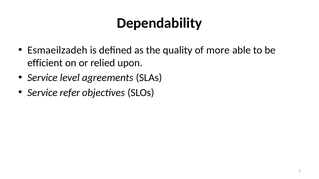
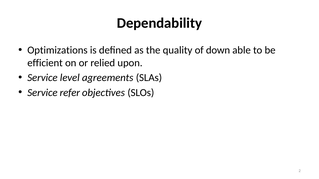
Esmaeilzadeh: Esmaeilzadeh -> Optimizations
more: more -> down
